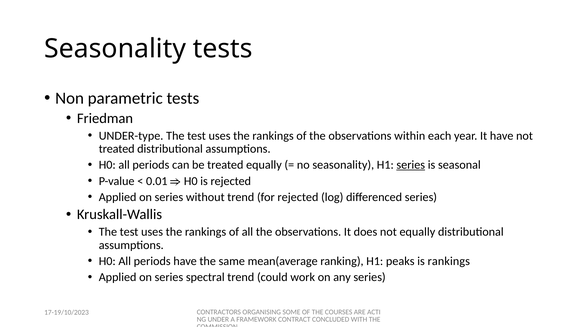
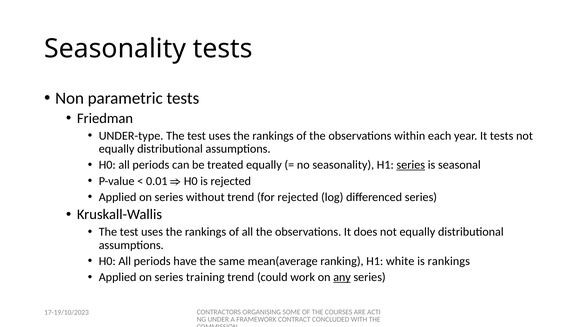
It have: have -> tests
treated at (117, 149): treated -> equally
peaks: peaks -> white
spectral: spectral -> training
any underline: none -> present
